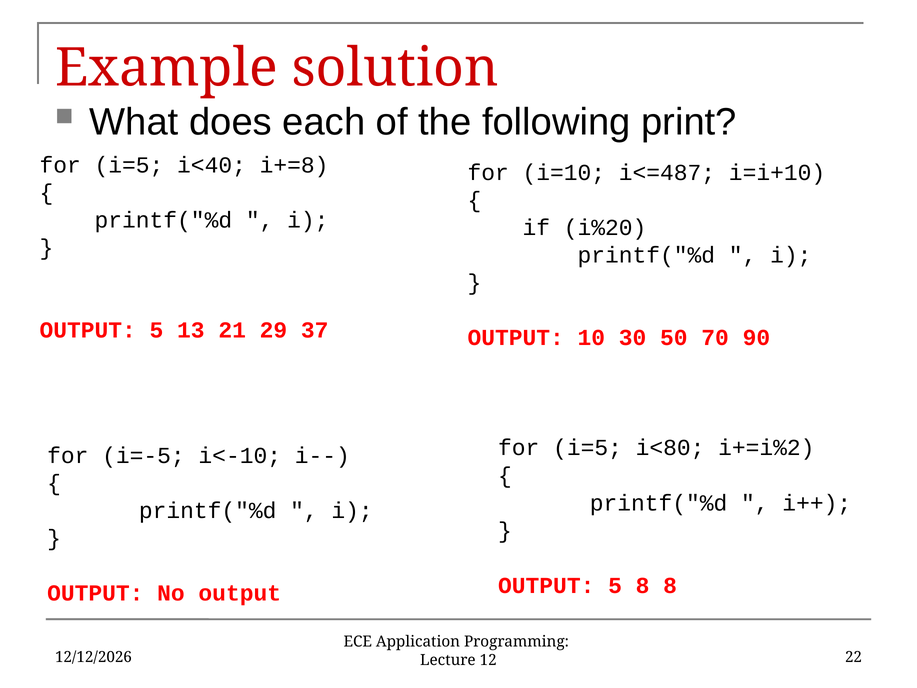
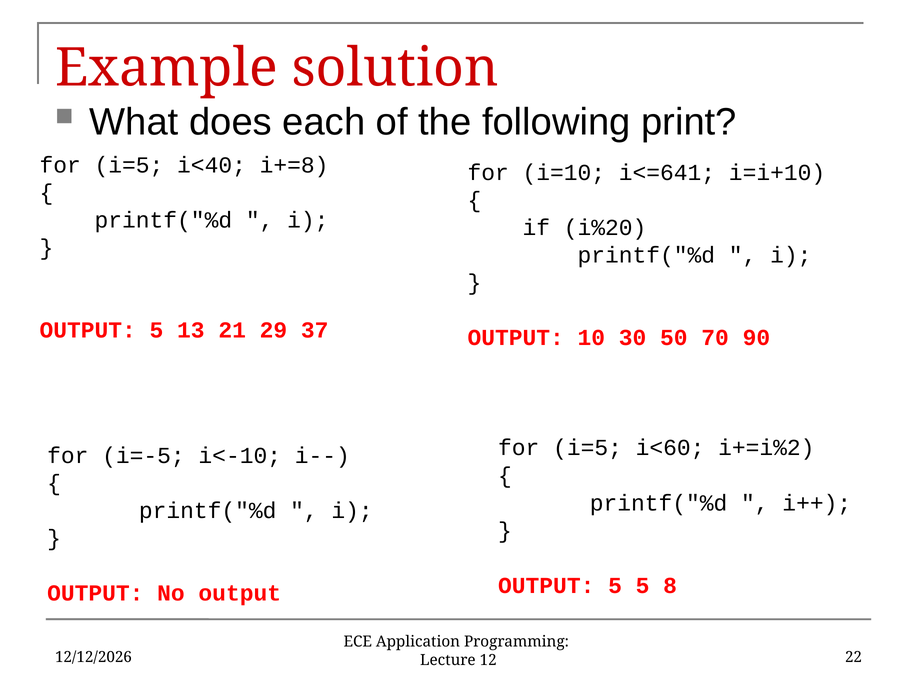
i<=487: i<=487 -> i<=641
i<80: i<80 -> i<60
5 8: 8 -> 5
